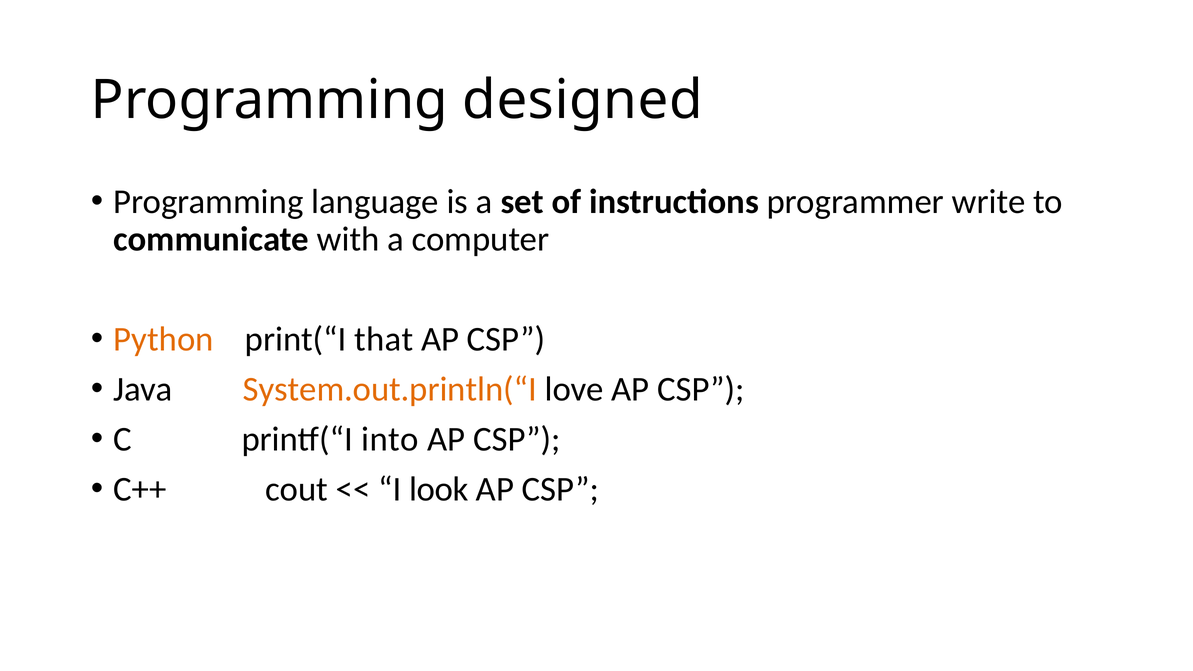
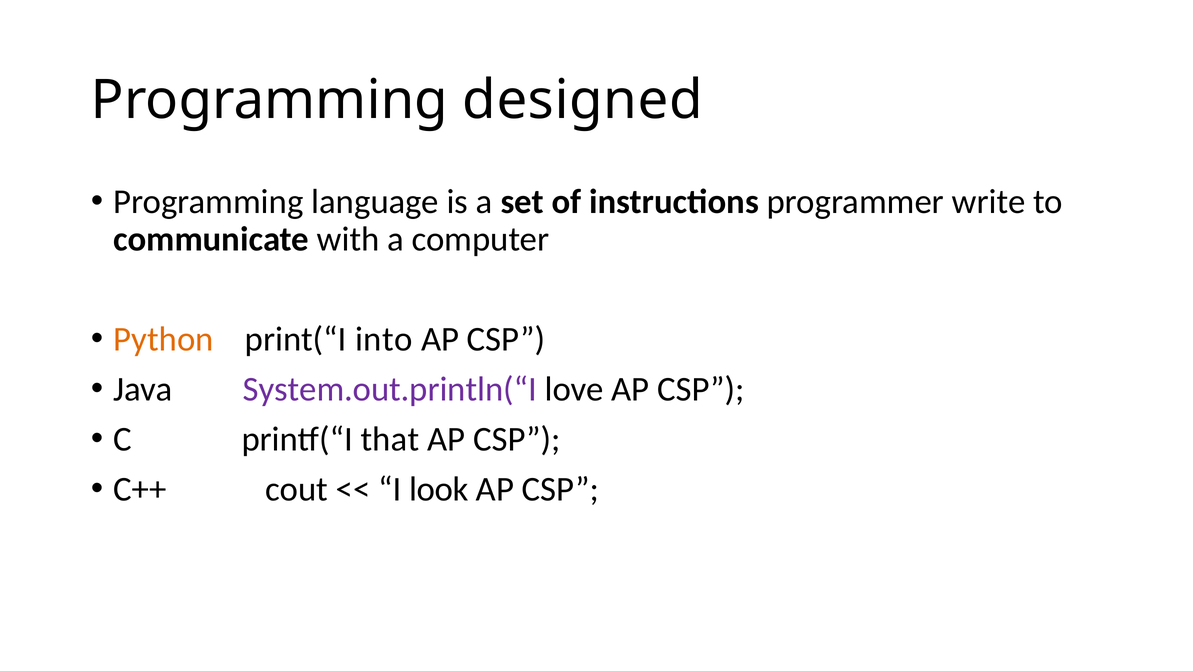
that: that -> into
System.out.println(“I colour: orange -> purple
into: into -> that
